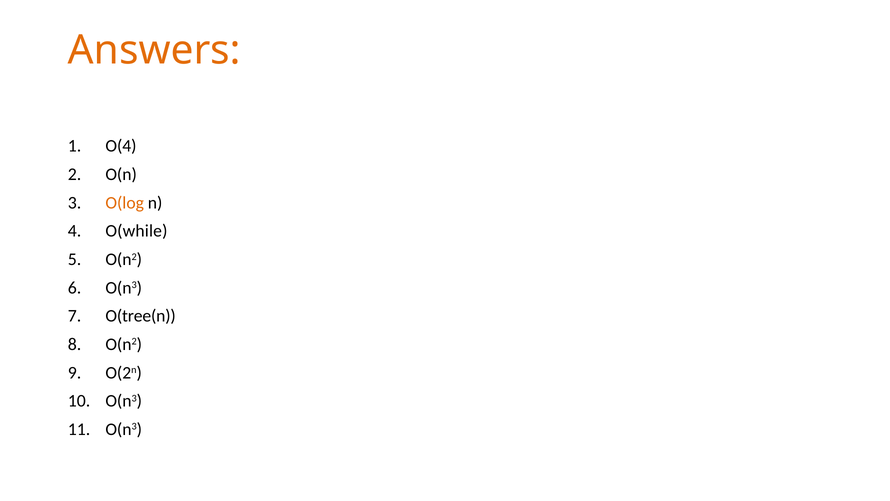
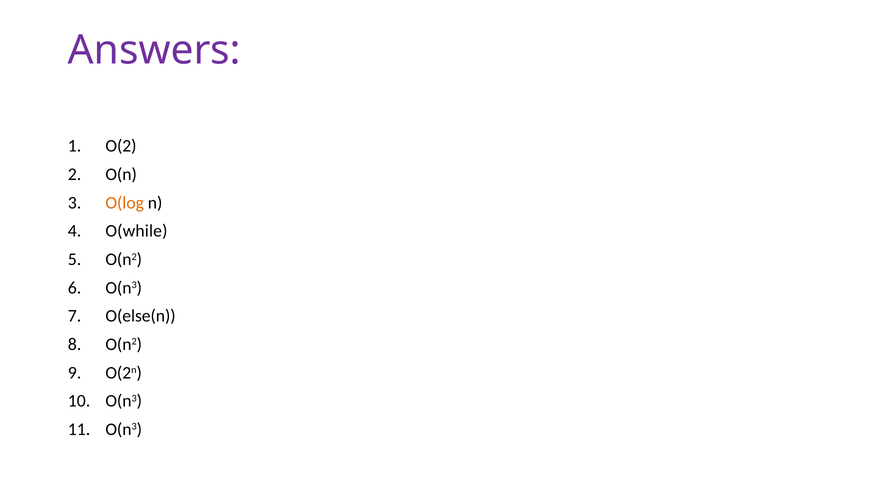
Answers colour: orange -> purple
O(4: O(4 -> O(2
O(tree(n: O(tree(n -> O(else(n
